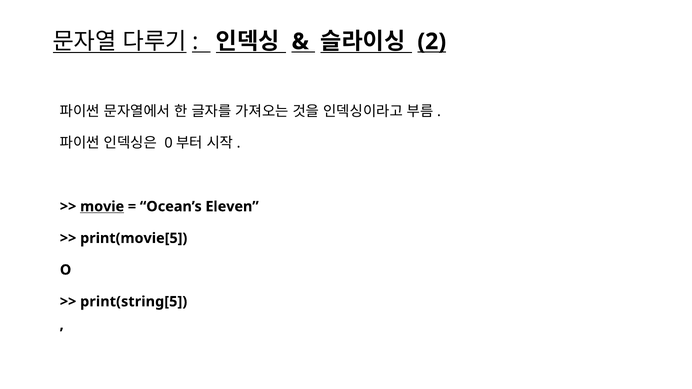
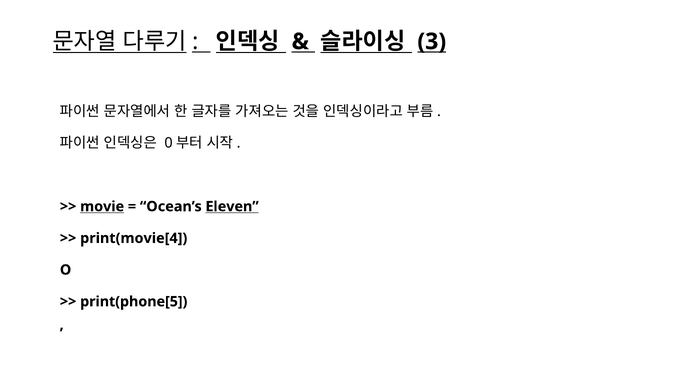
2: 2 -> 3
Eleven underline: none -> present
print(movie[5: print(movie[5 -> print(movie[4
print(string[5: print(string[5 -> print(phone[5
